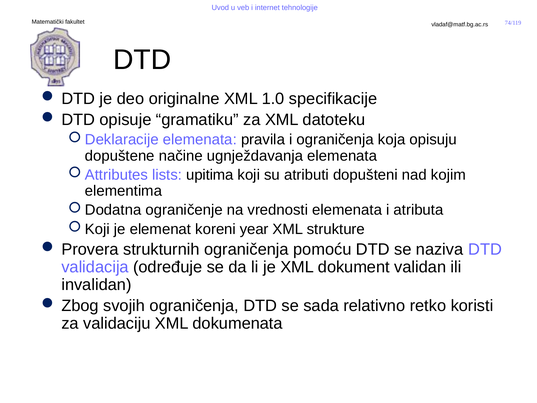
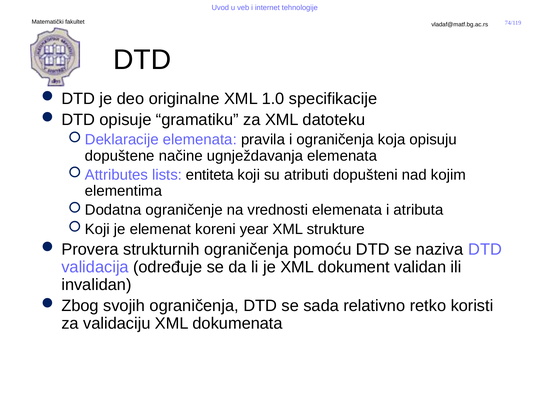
upitima: upitima -> entiteta
